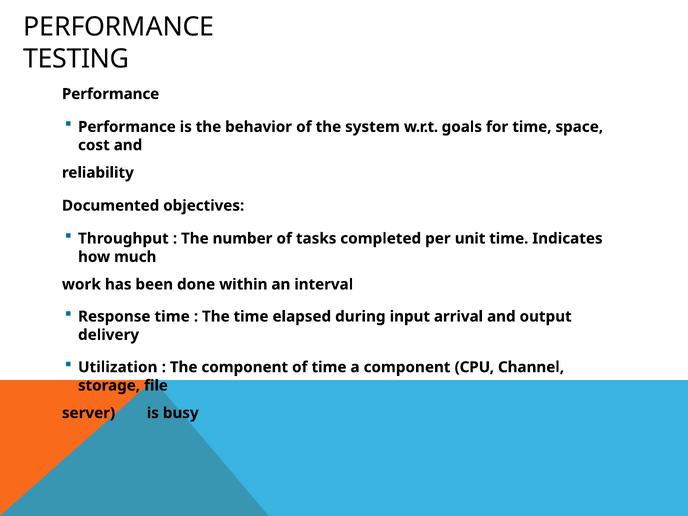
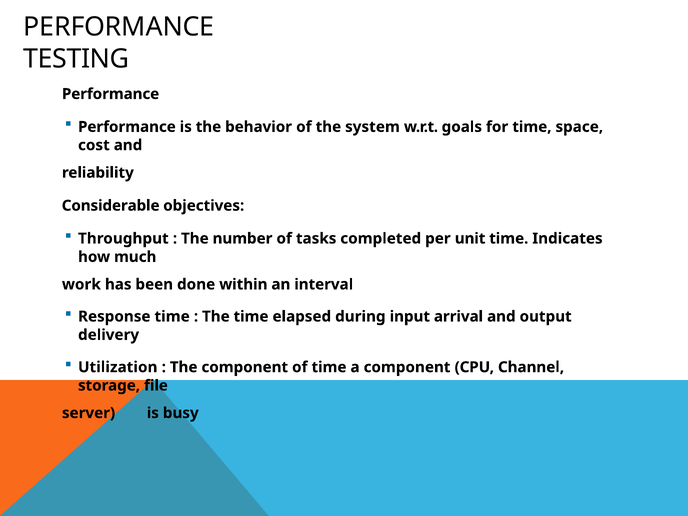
Documented: Documented -> Considerable
